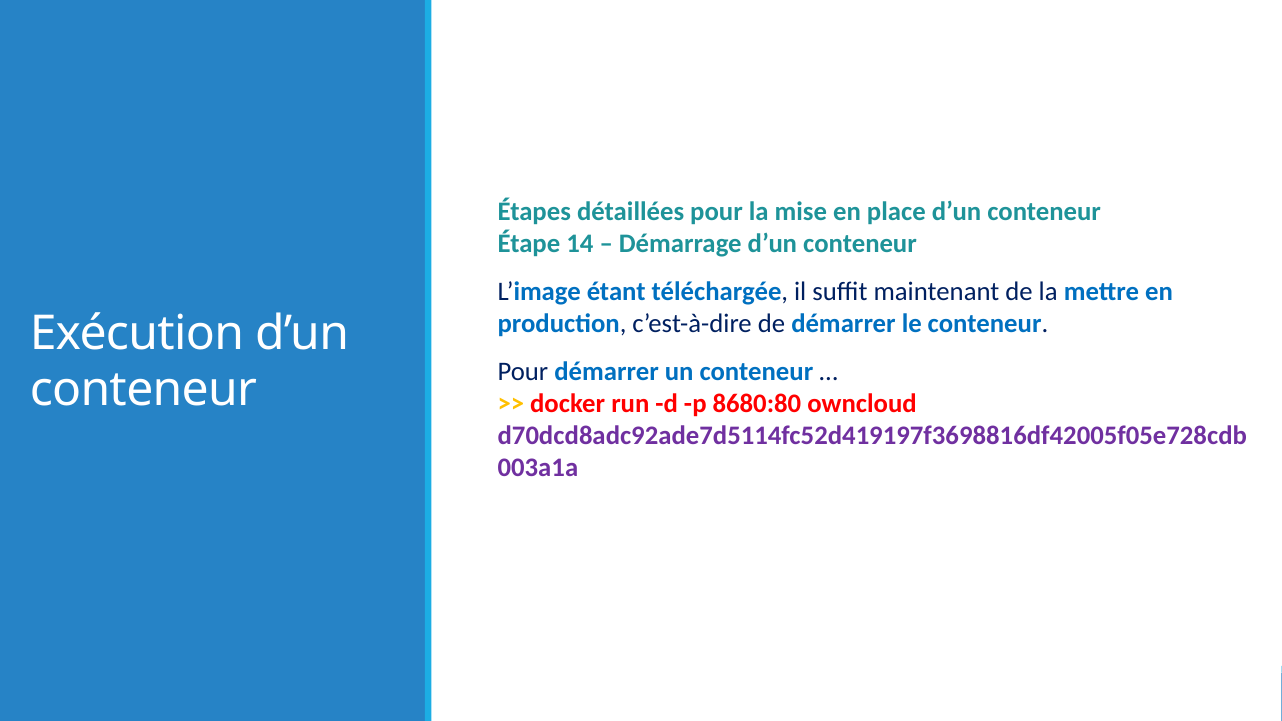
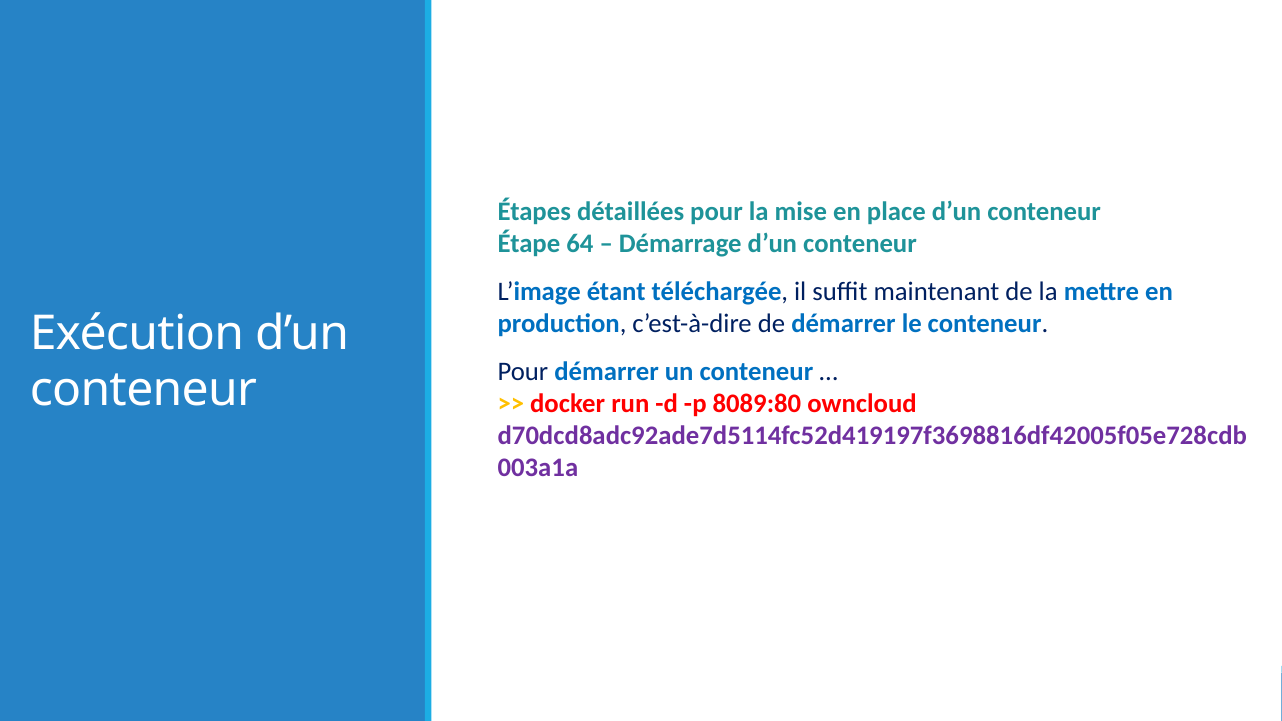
14: 14 -> 64
8680:80: 8680:80 -> 8089:80
